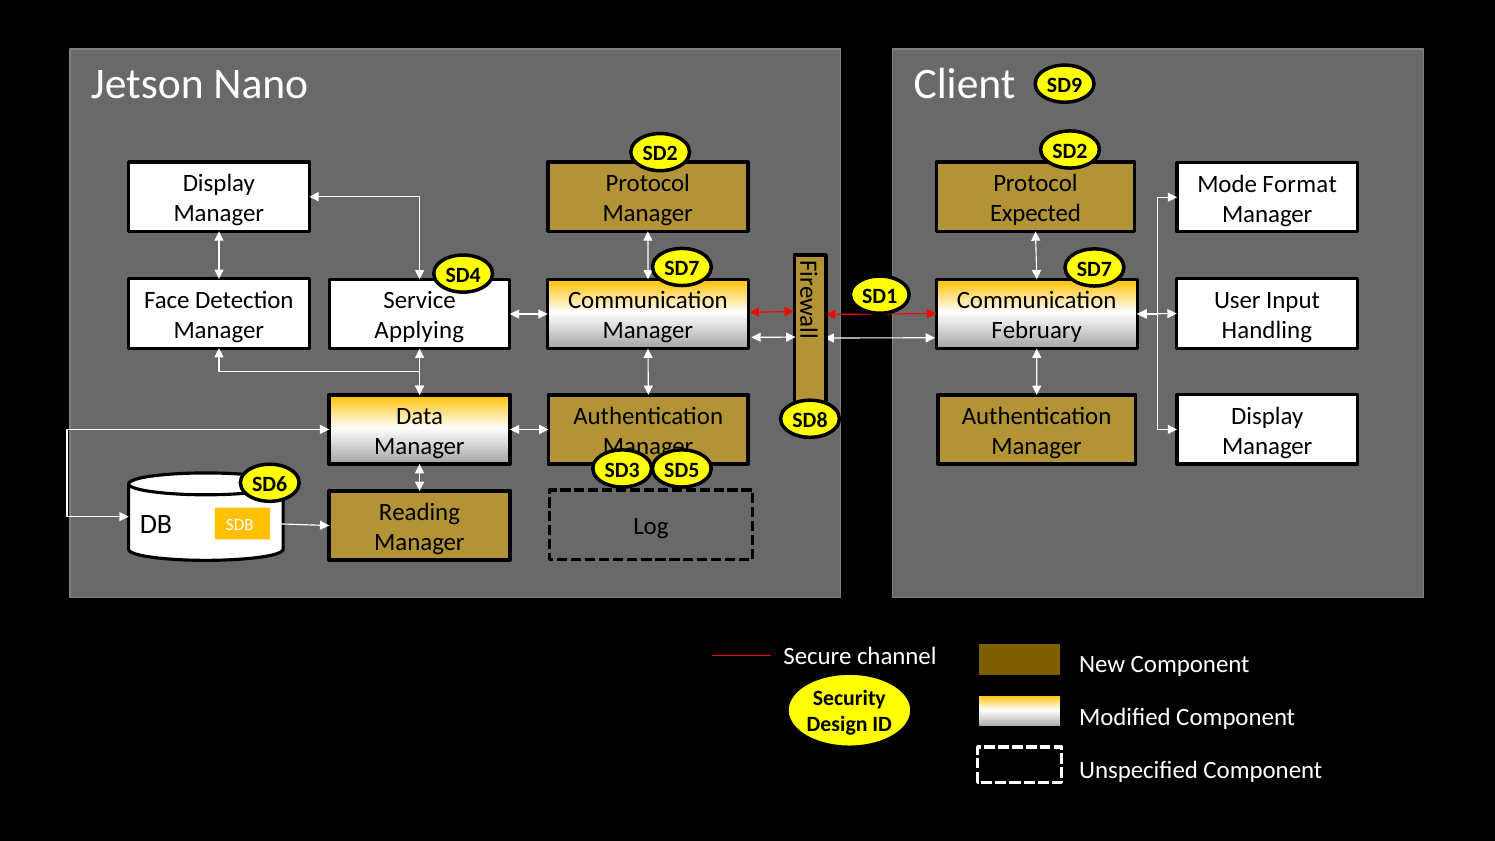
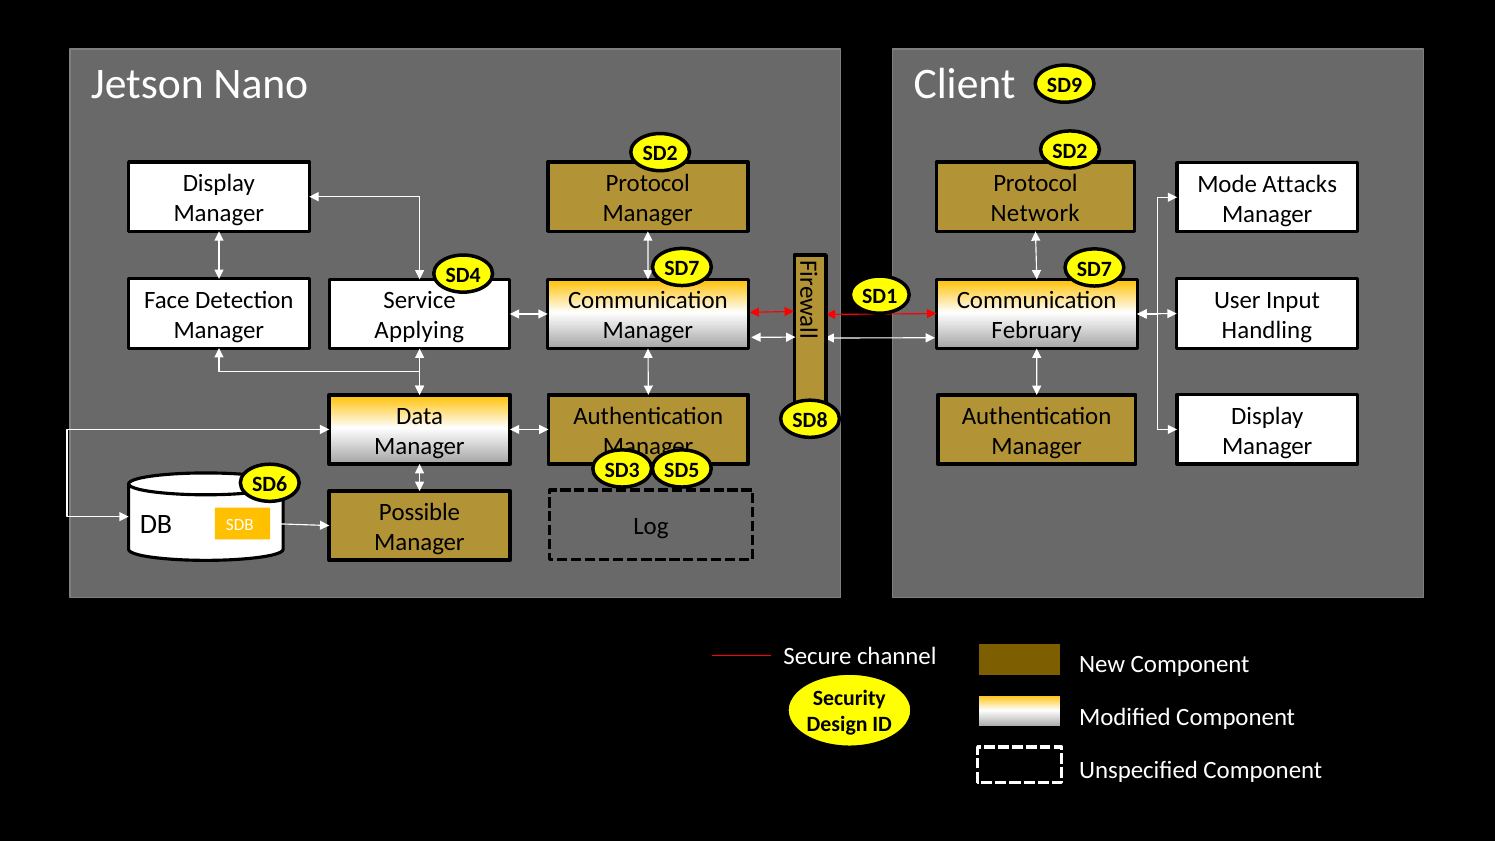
Format: Format -> Attacks
Expected: Expected -> Network
Reading: Reading -> Possible
